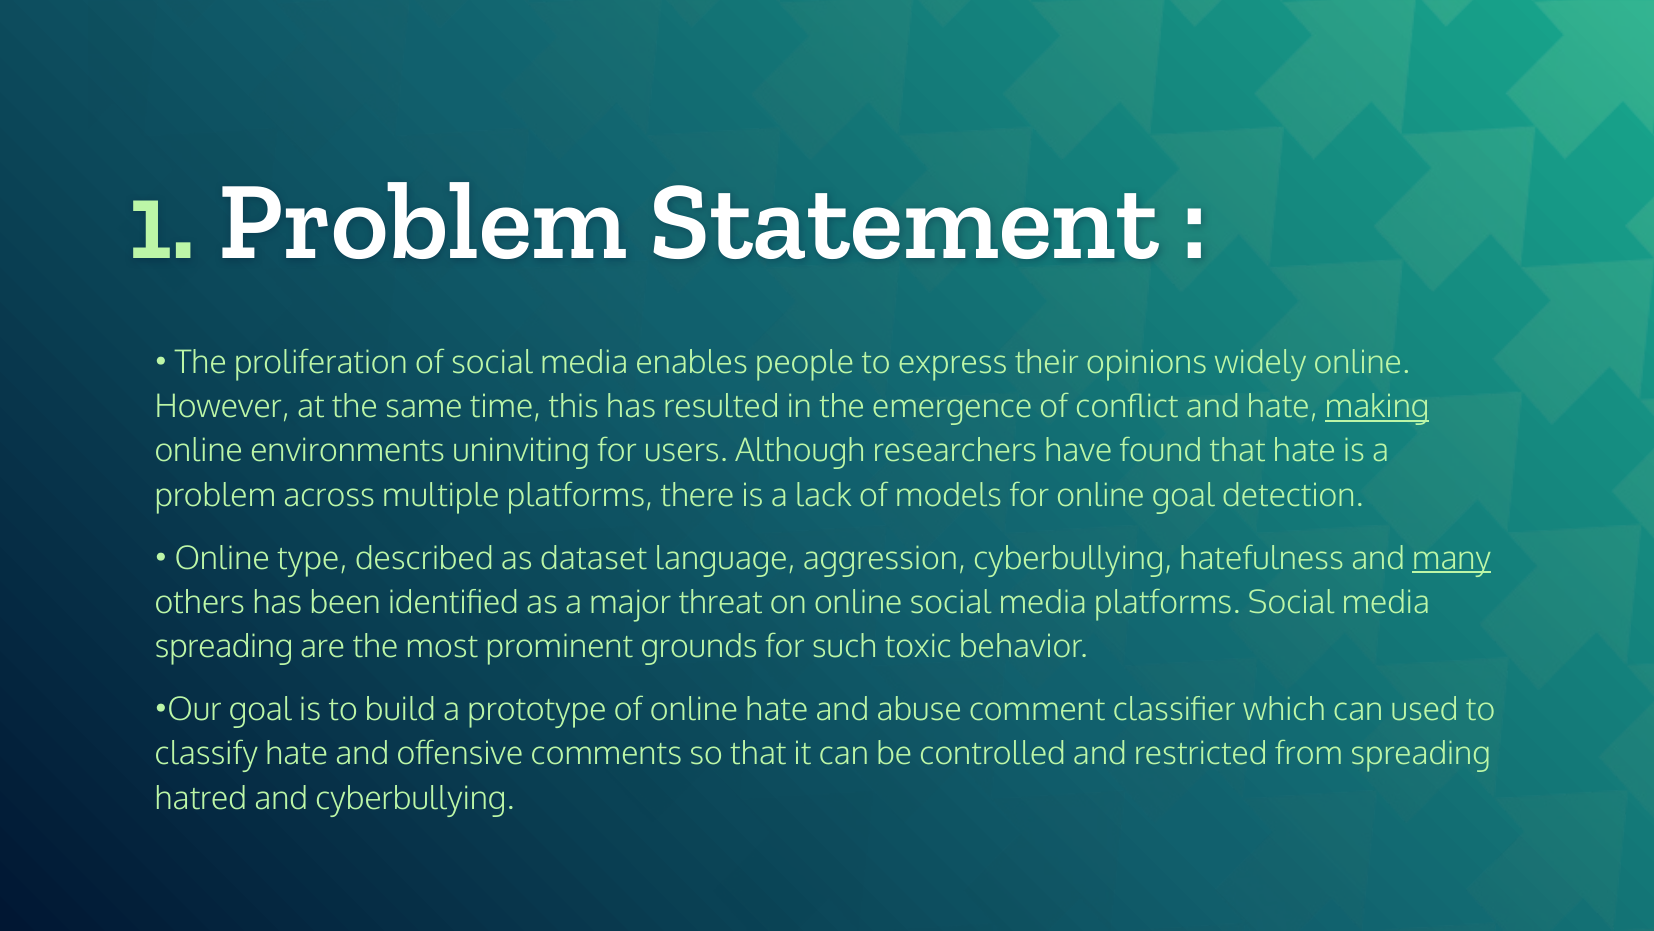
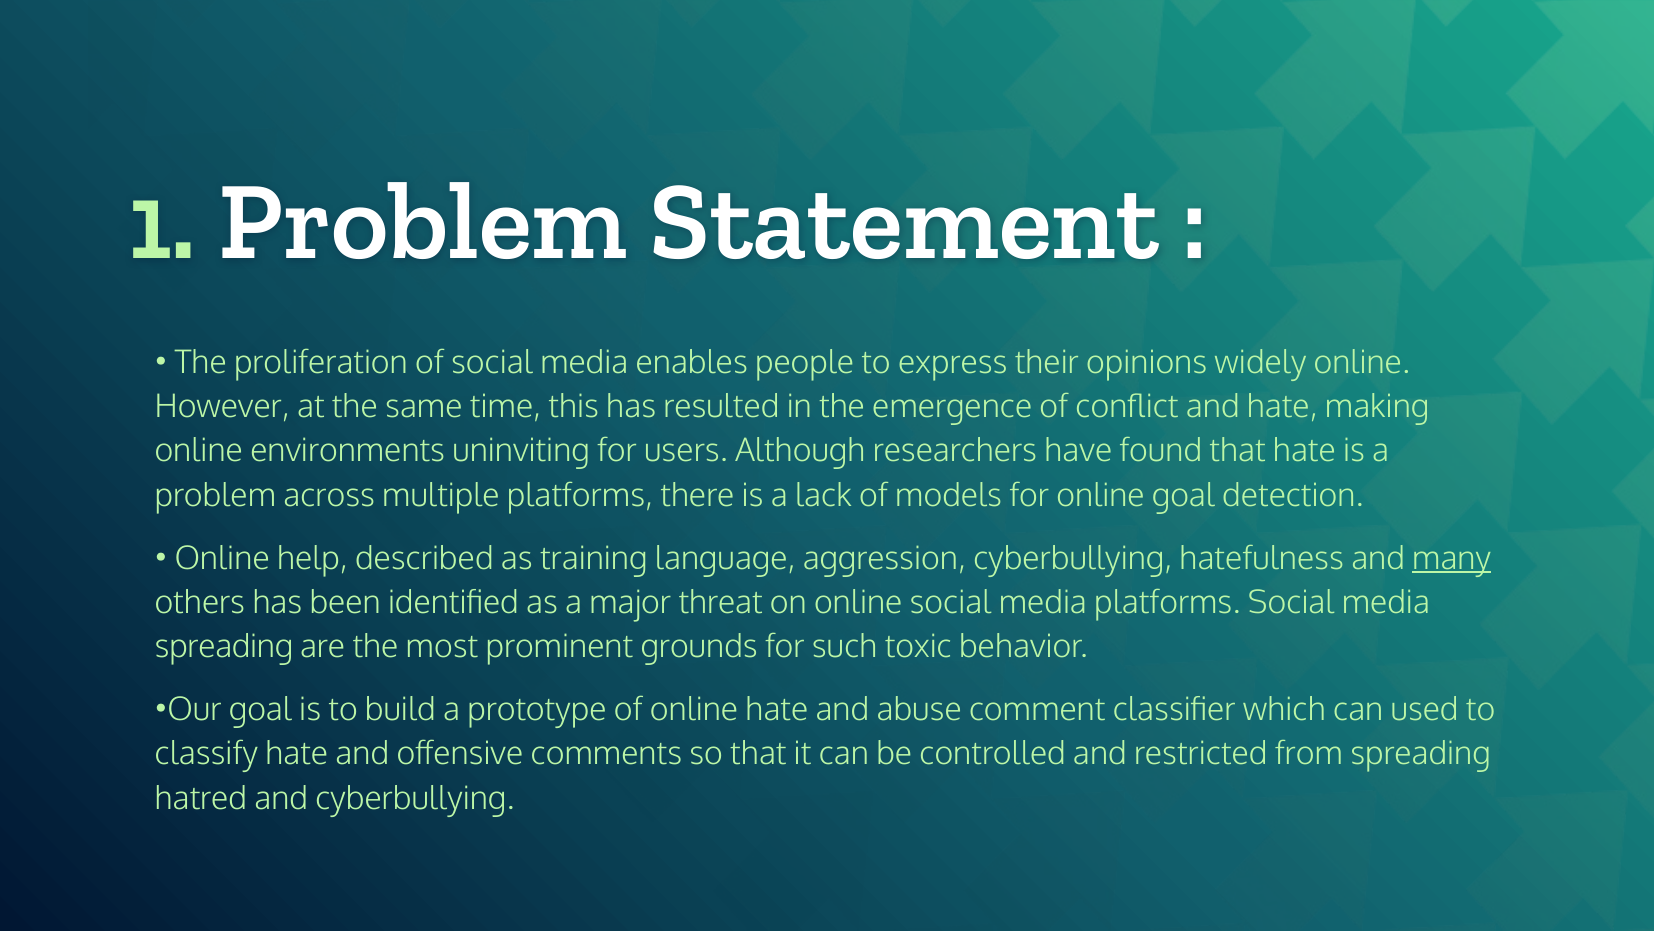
making underline: present -> none
type: type -> help
dataset: dataset -> training
